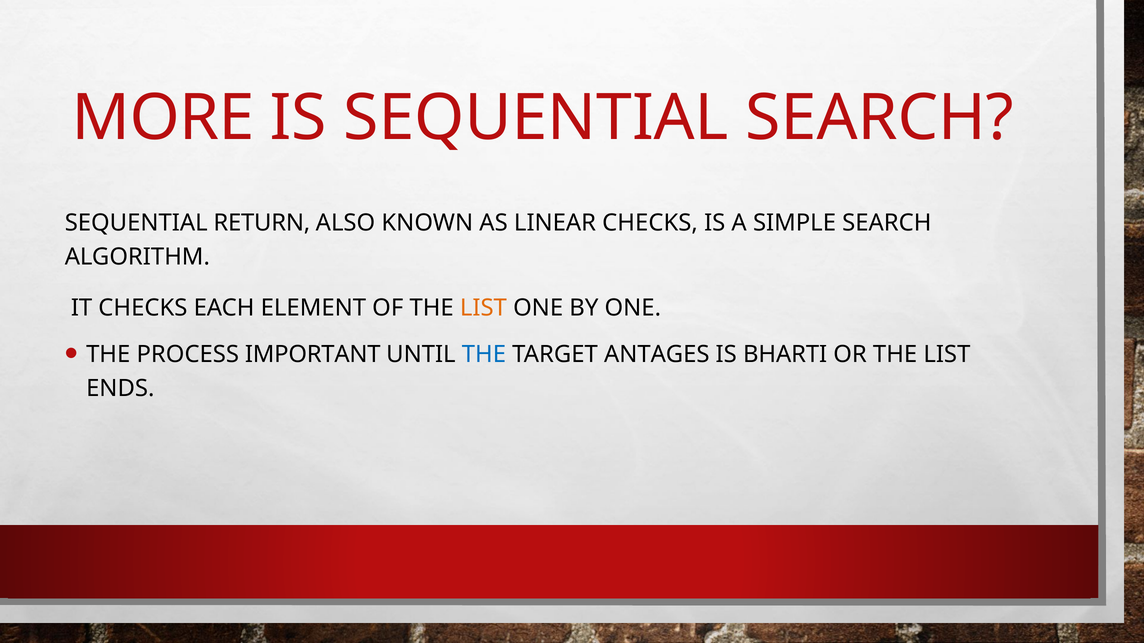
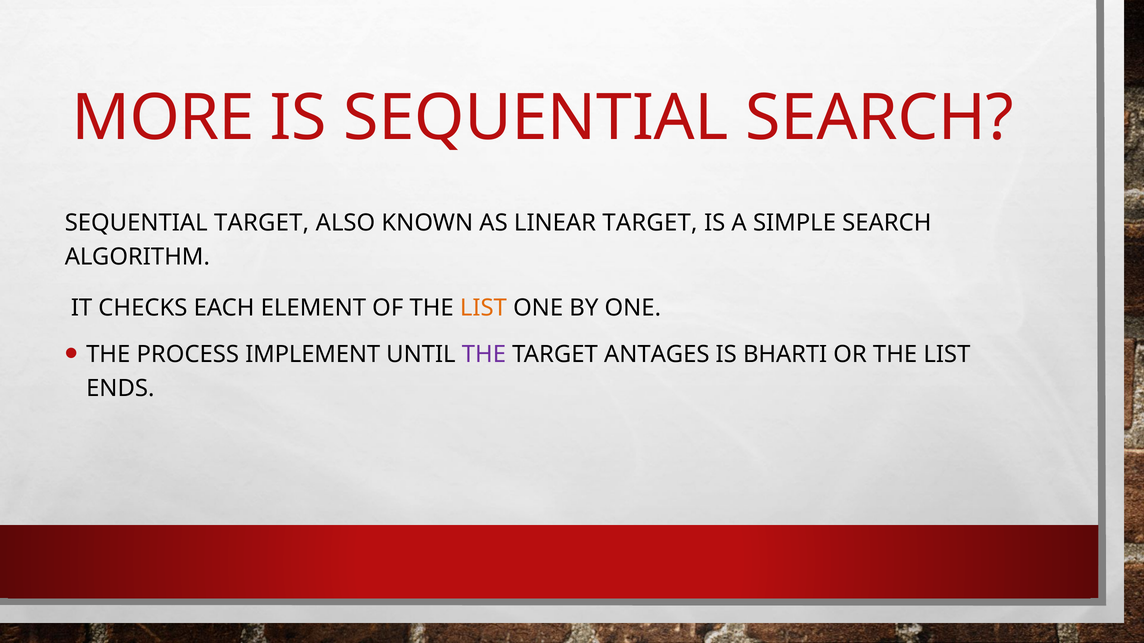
SEQUENTIAL RETURN: RETURN -> TARGET
LINEAR CHECKS: CHECKS -> TARGET
IMPORTANT: IMPORTANT -> IMPLEMENT
THE at (484, 355) colour: blue -> purple
